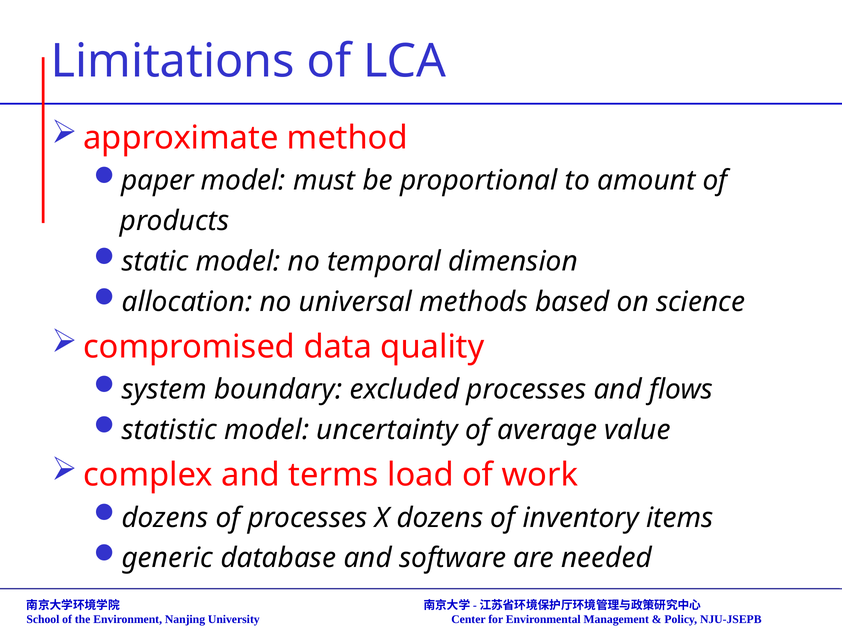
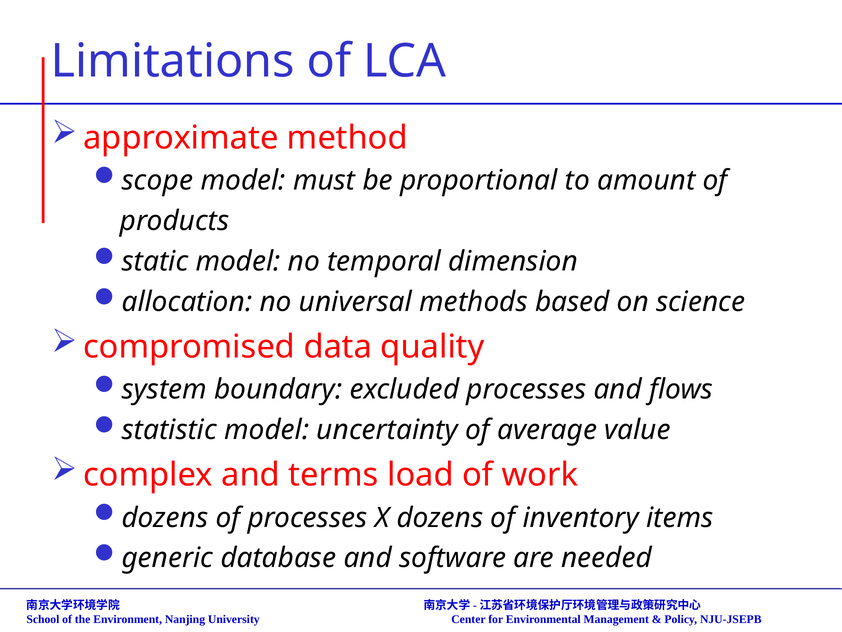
paper: paper -> scope
